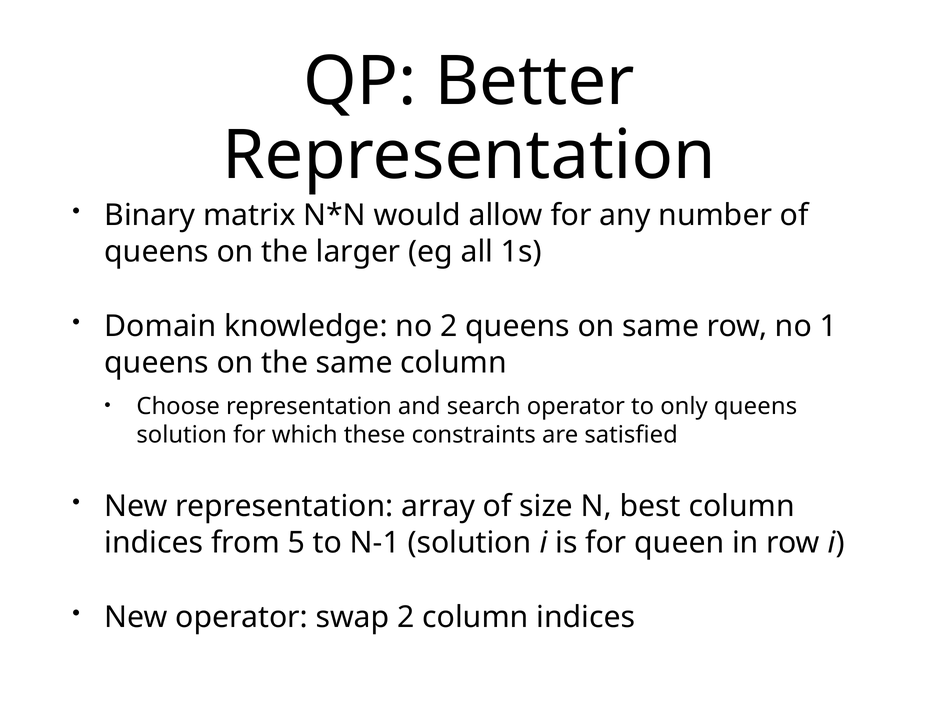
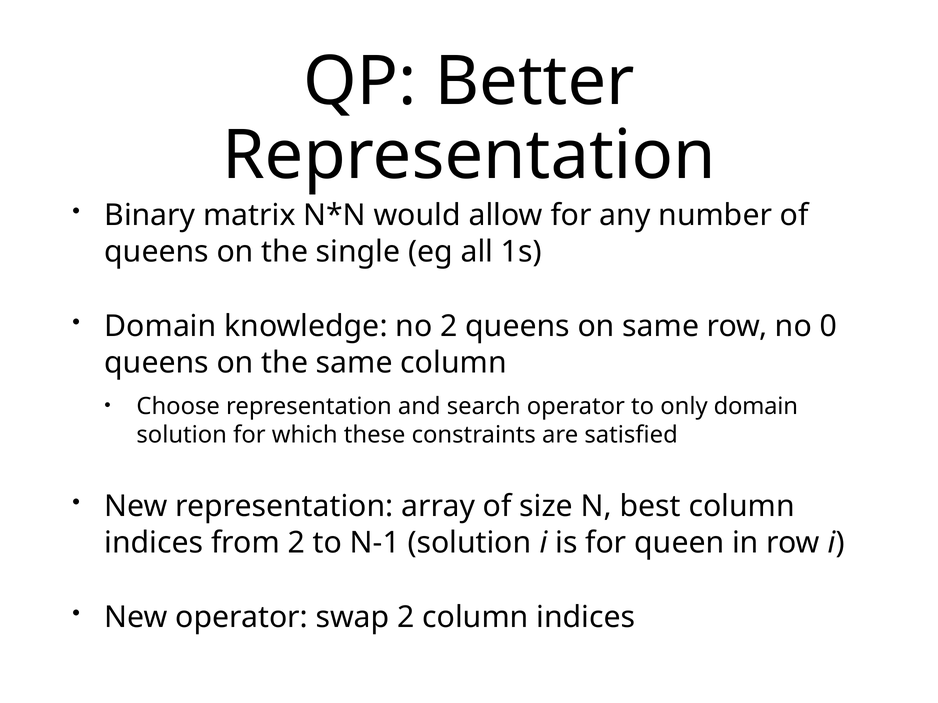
larger: larger -> single
1: 1 -> 0
only queens: queens -> domain
from 5: 5 -> 2
